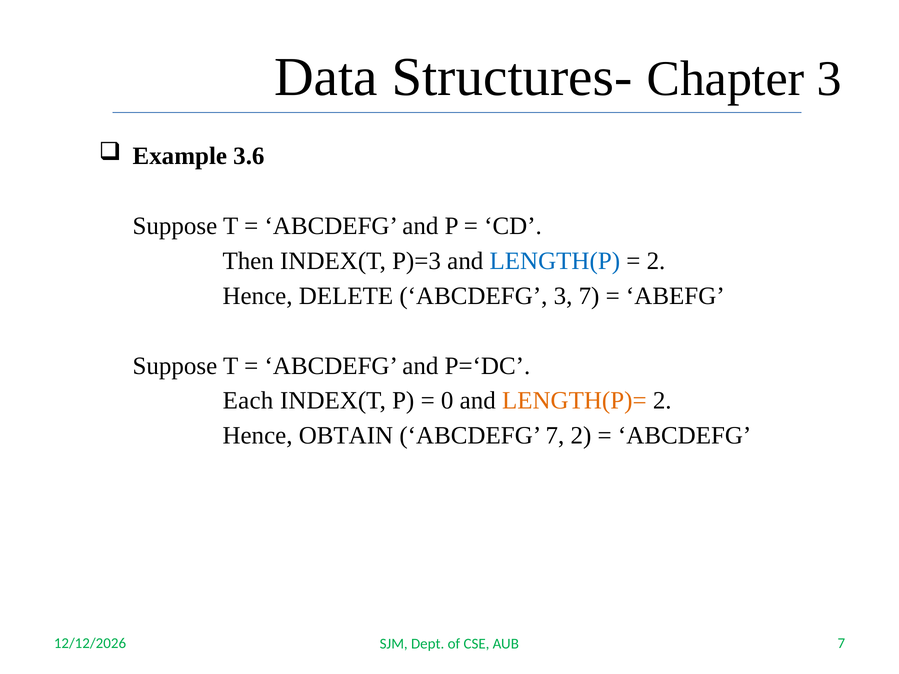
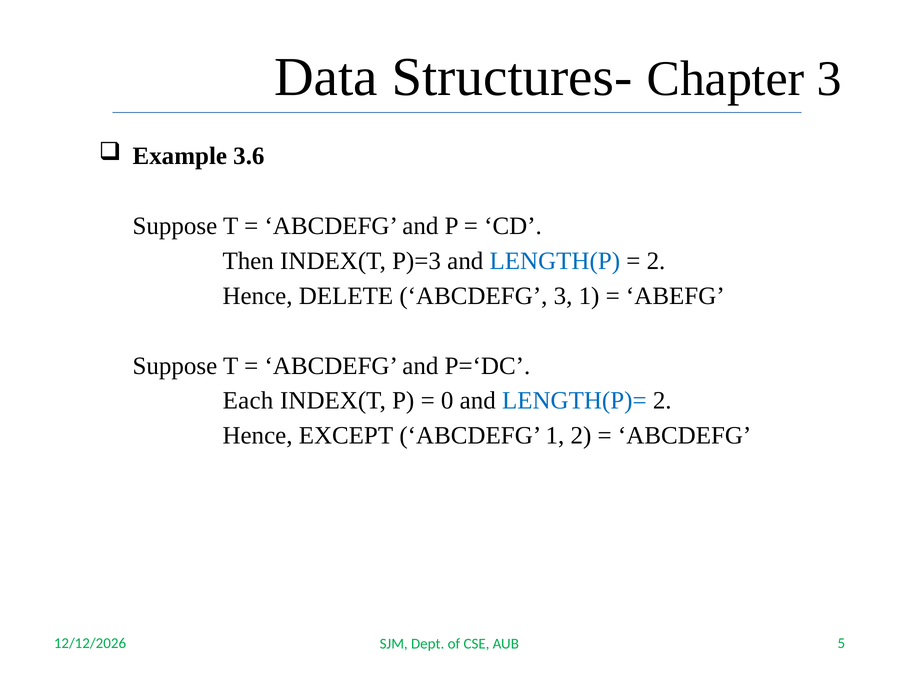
3 7: 7 -> 1
LENGTH(P)= colour: orange -> blue
OBTAIN: OBTAIN -> EXCEPT
ABCDEFG 7: 7 -> 1
AUB 7: 7 -> 5
